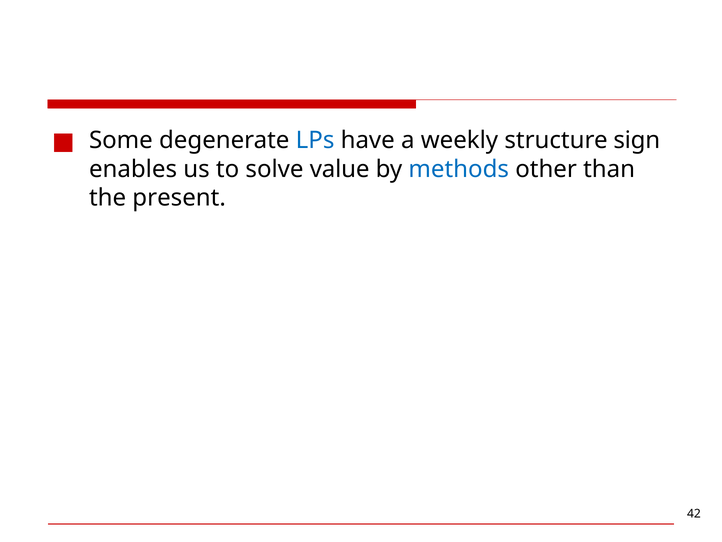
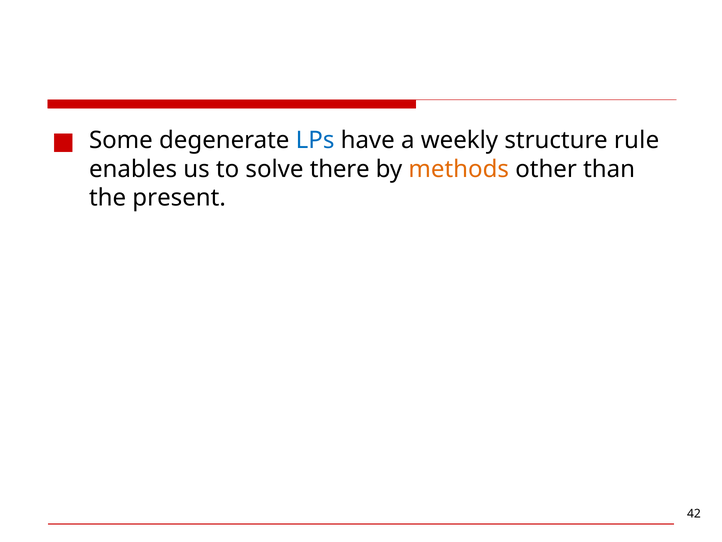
sign: sign -> rule
value: value -> there
methods colour: blue -> orange
